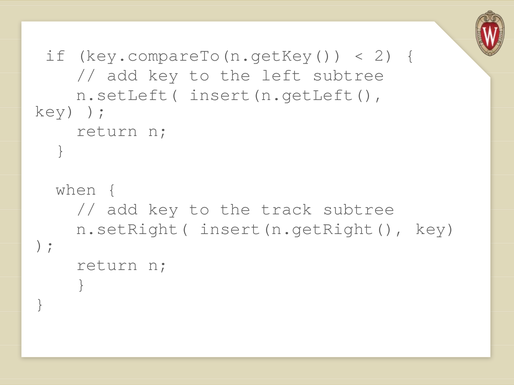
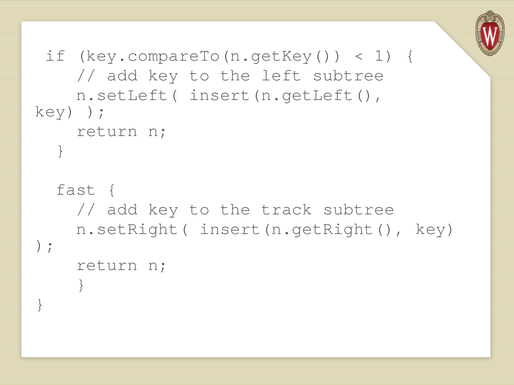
2: 2 -> 1
when: when -> fast
